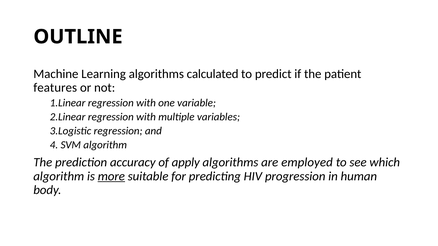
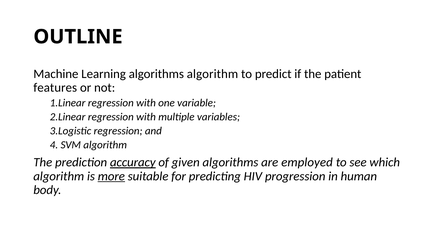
algorithms calculated: calculated -> algorithm
accuracy underline: none -> present
apply: apply -> given
